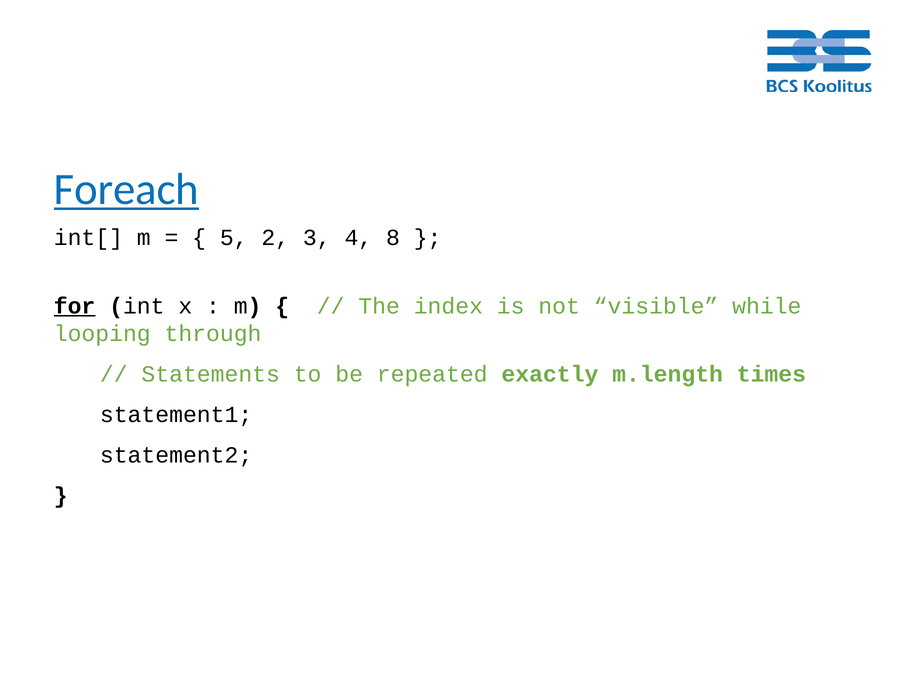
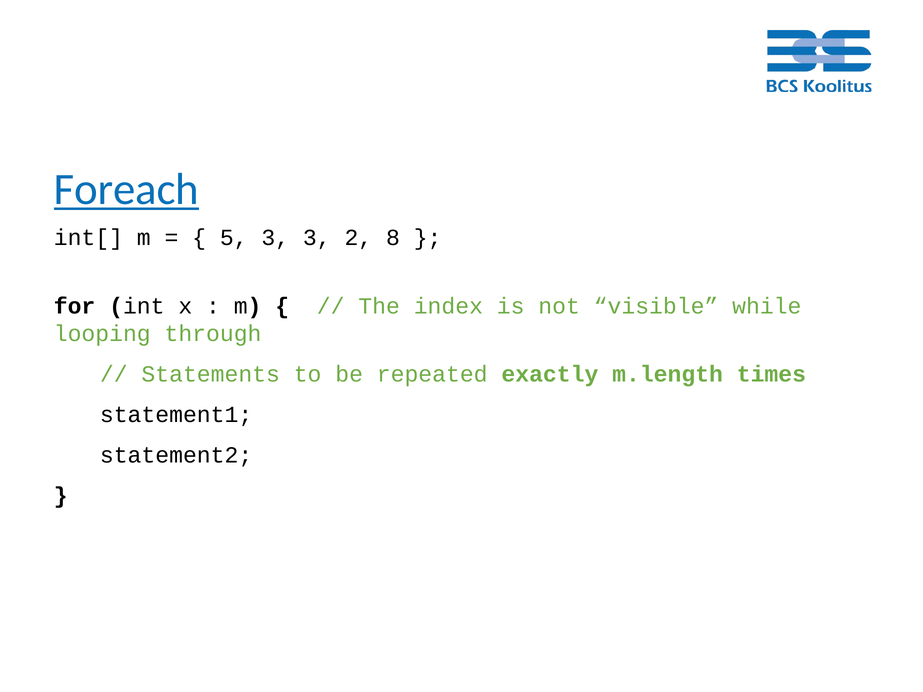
5 2: 2 -> 3
4: 4 -> 2
for underline: present -> none
